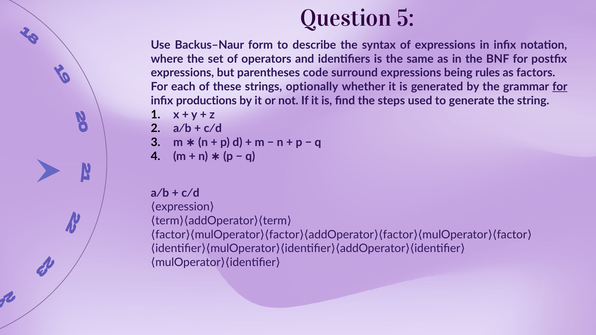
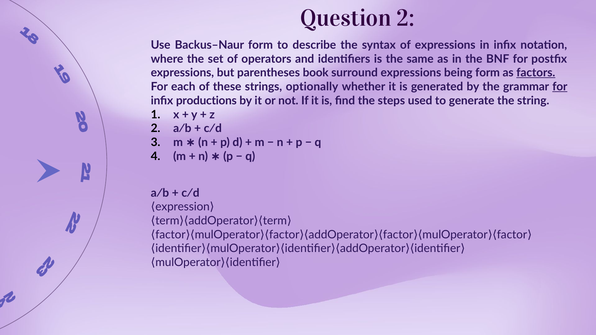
Question 5: 5 -> 2
code: code -> book
being rules: rules -> form
factors underline: none -> present
